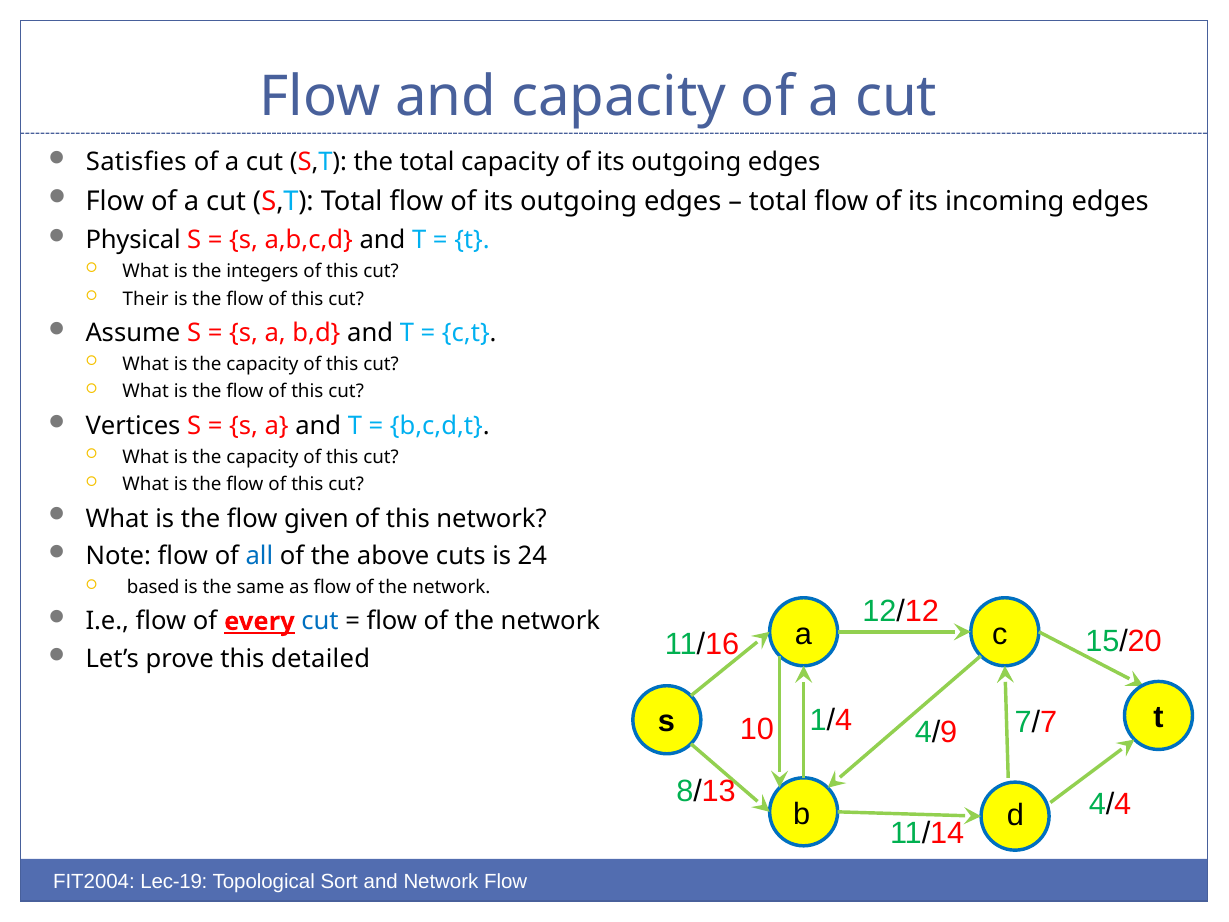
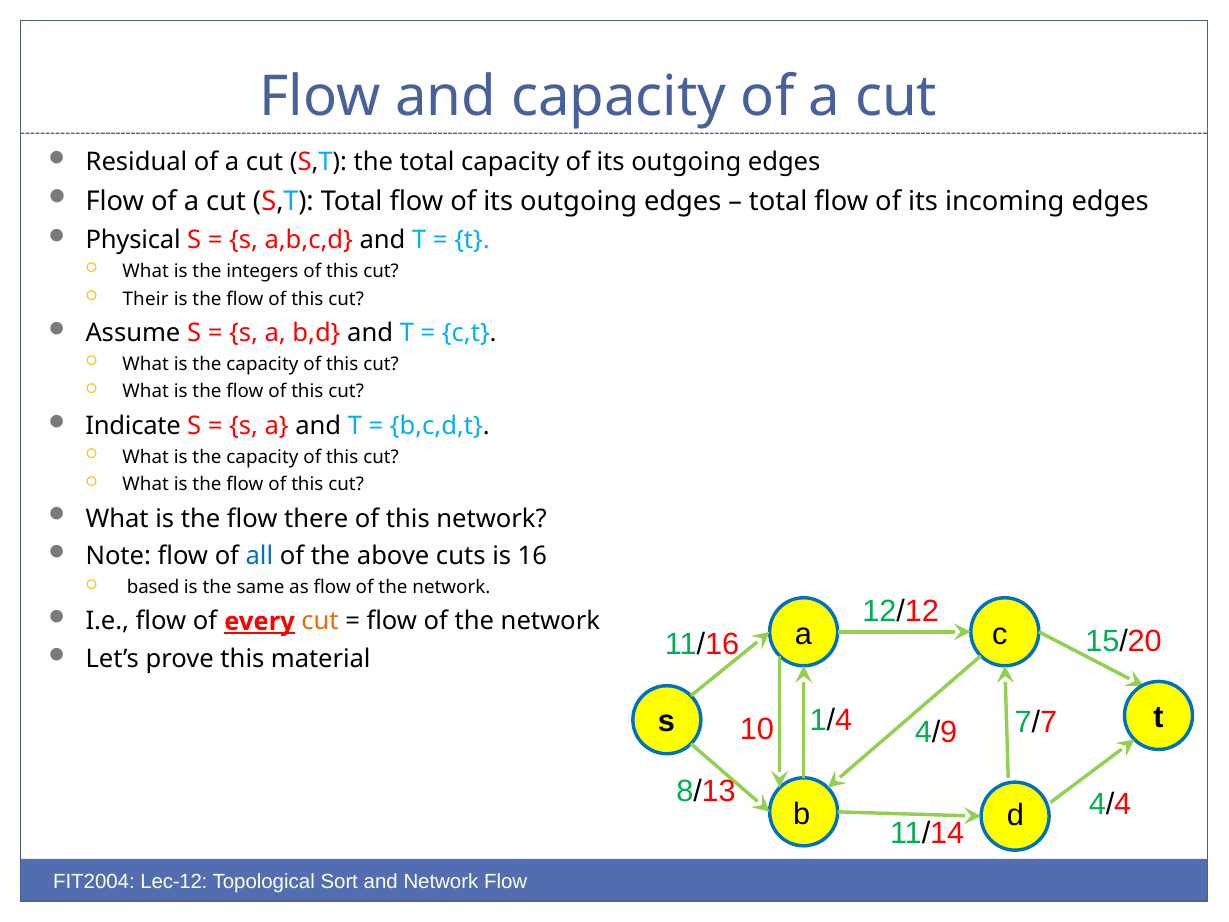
Satisfies: Satisfies -> Residual
Vertices: Vertices -> Indicate
given: given -> there
24: 24 -> 16
cut at (320, 621) colour: blue -> orange
detailed: detailed -> material
Lec-19: Lec-19 -> Lec-12
